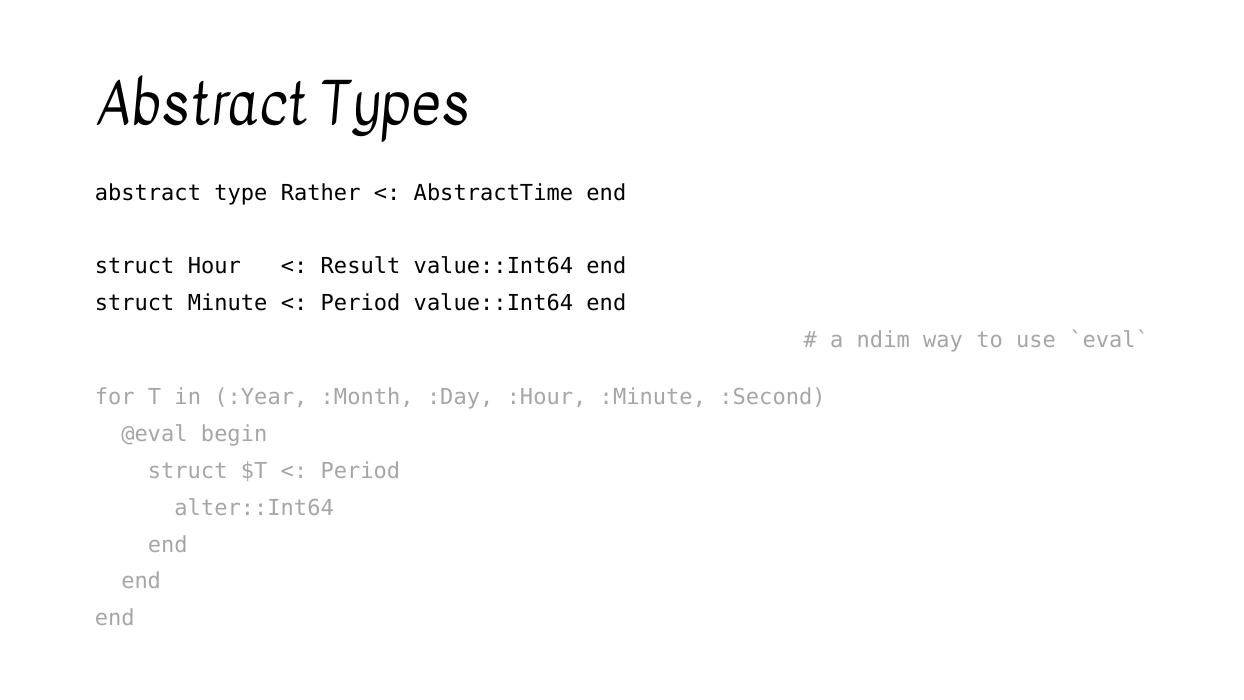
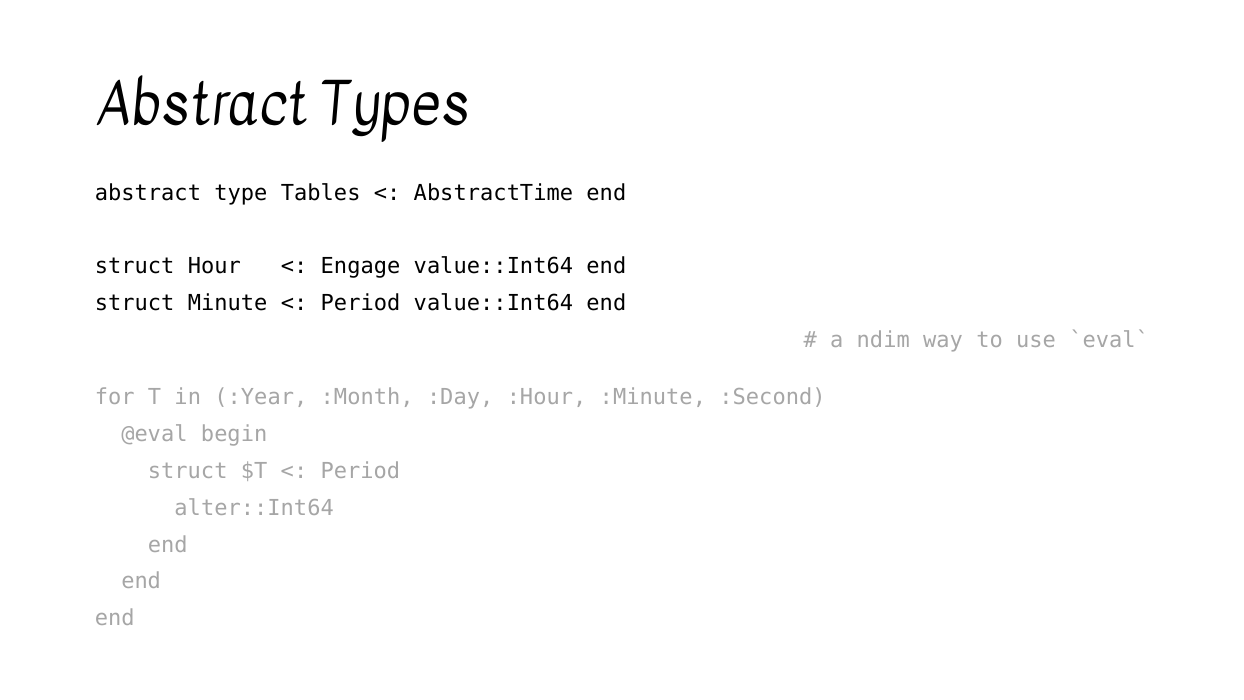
Rather: Rather -> Tables
Result: Result -> Engage
